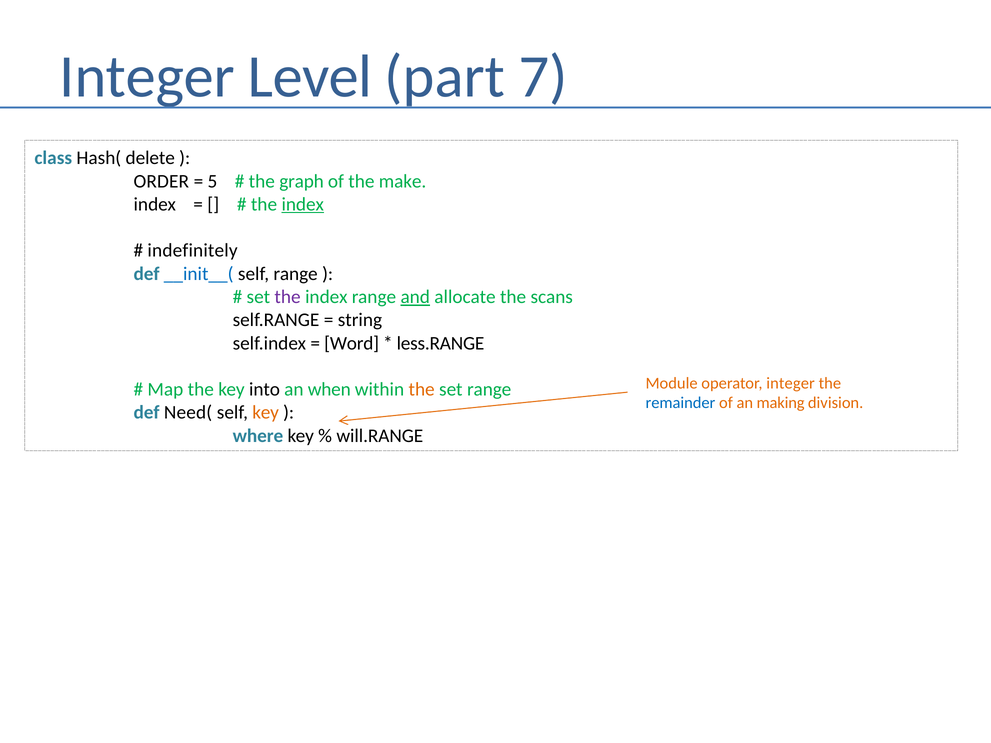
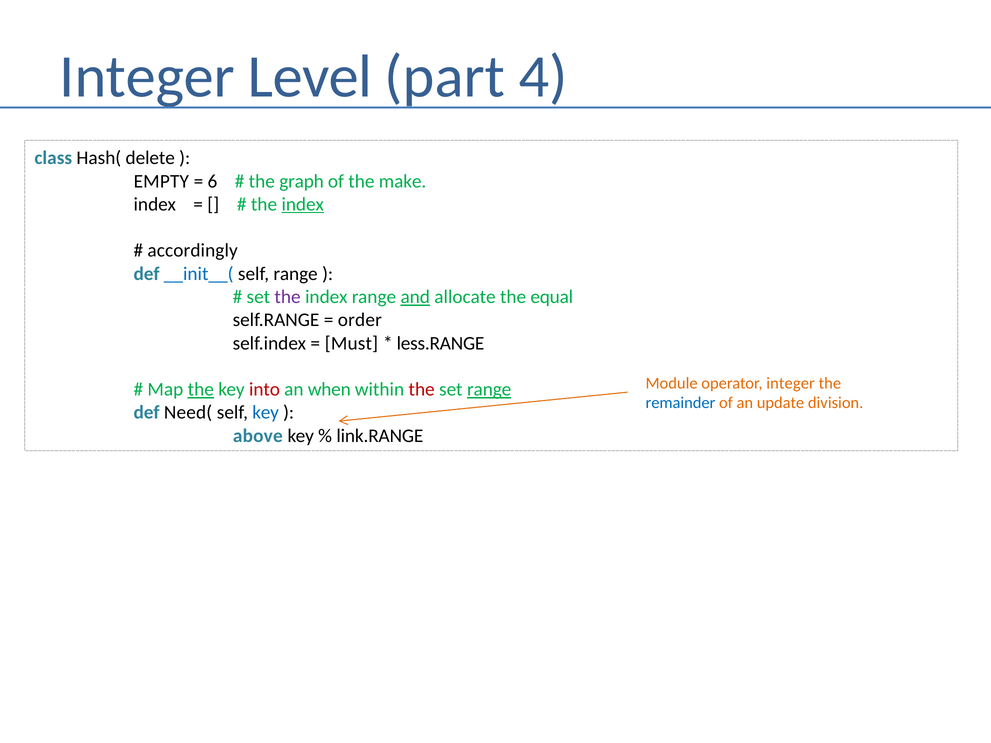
7: 7 -> 4
ORDER: ORDER -> EMPTY
5: 5 -> 6
indefinitely: indefinitely -> accordingly
scans: scans -> equal
string: string -> order
Word: Word -> Must
the at (201, 390) underline: none -> present
into colour: black -> red
the at (422, 390) colour: orange -> red
range at (489, 390) underline: none -> present
making: making -> update
key at (266, 413) colour: orange -> blue
where: where -> above
will.RANGE: will.RANGE -> link.RANGE
